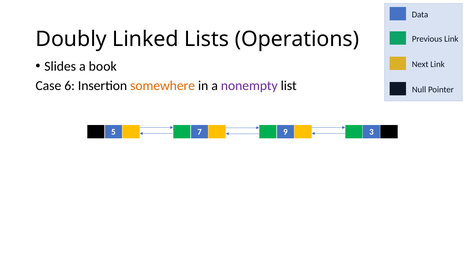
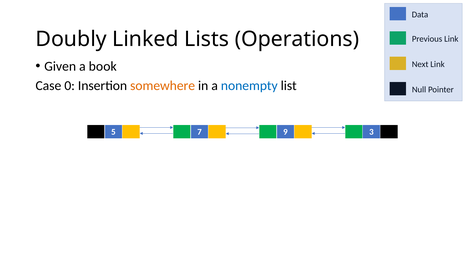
Slides: Slides -> Given
6: 6 -> 0
nonempty colour: purple -> blue
